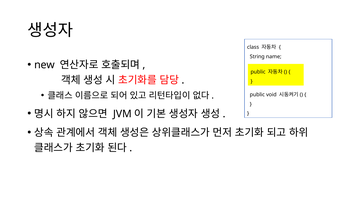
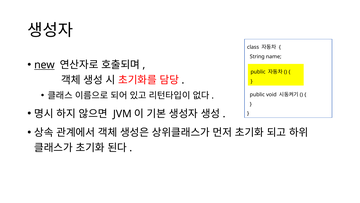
new underline: none -> present
